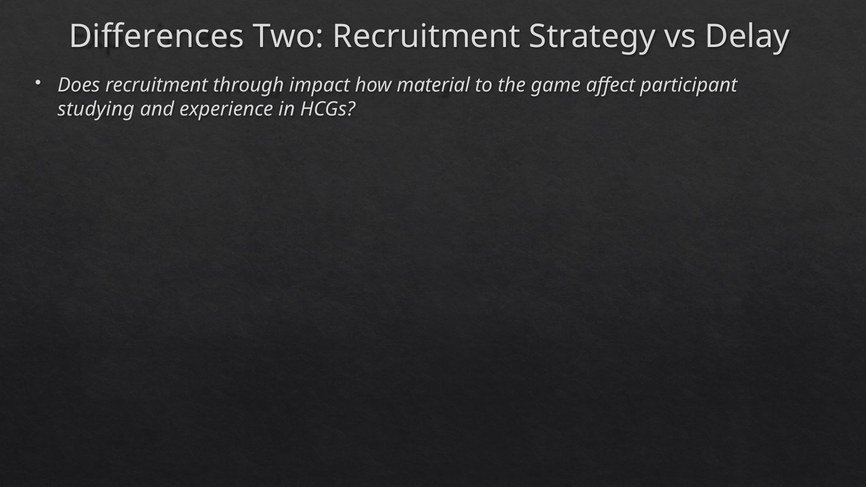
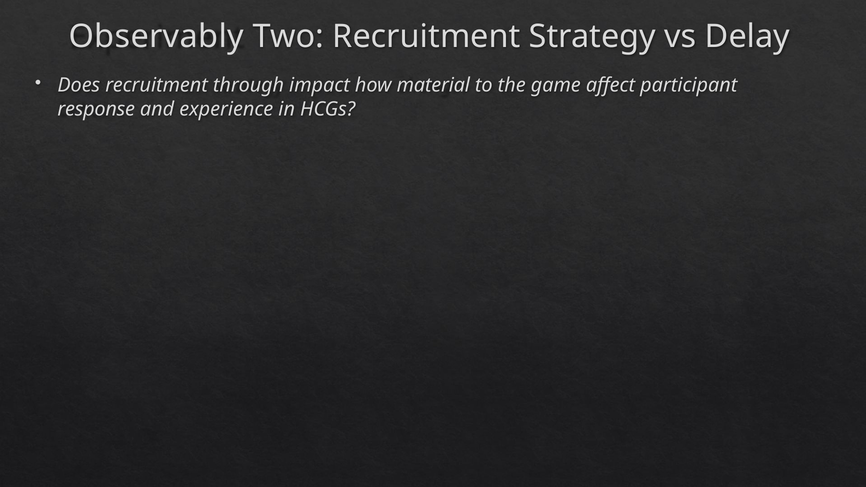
Differences: Differences -> Observably
studying: studying -> response
